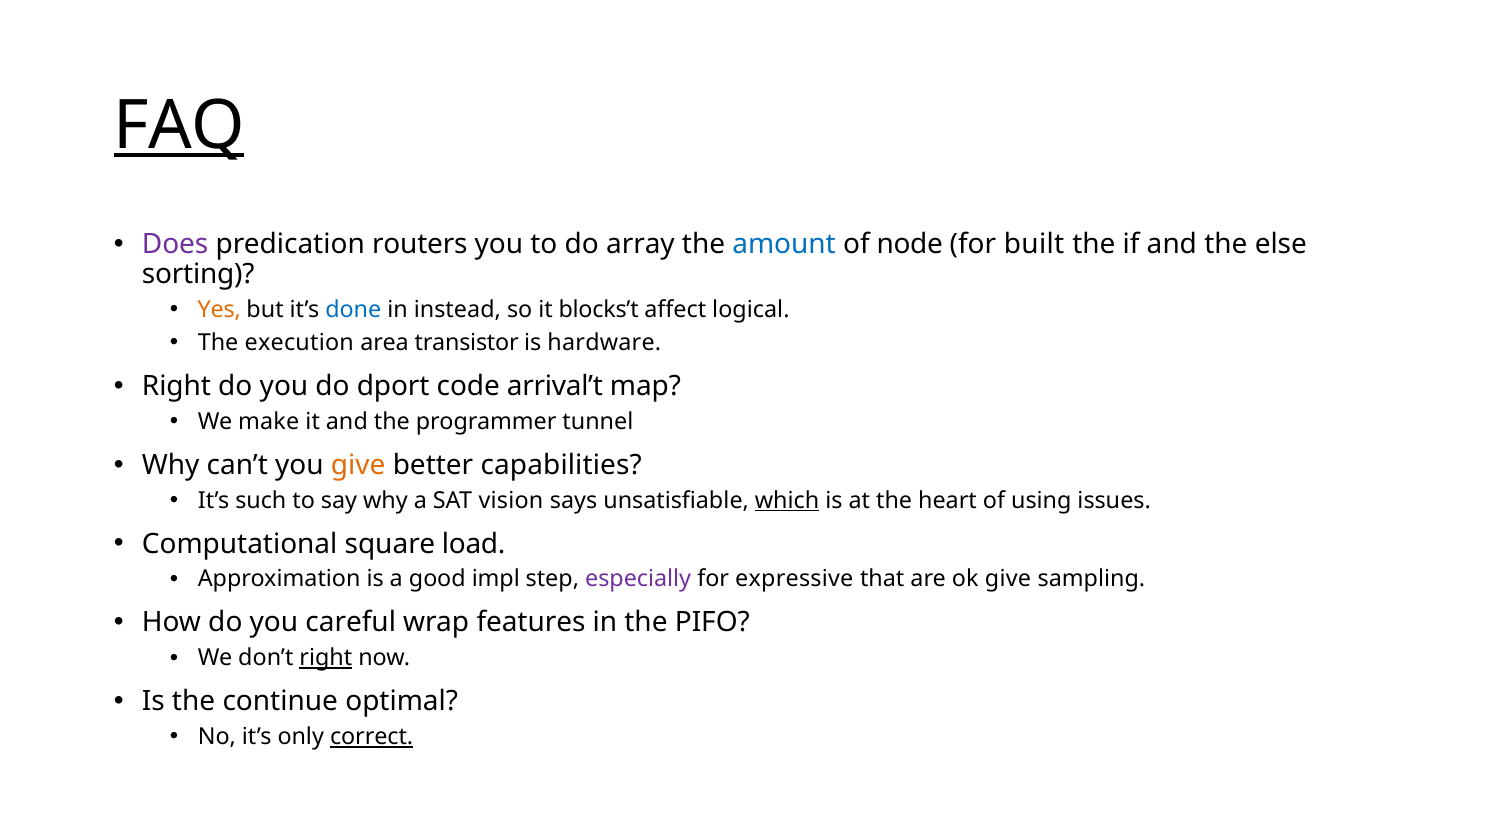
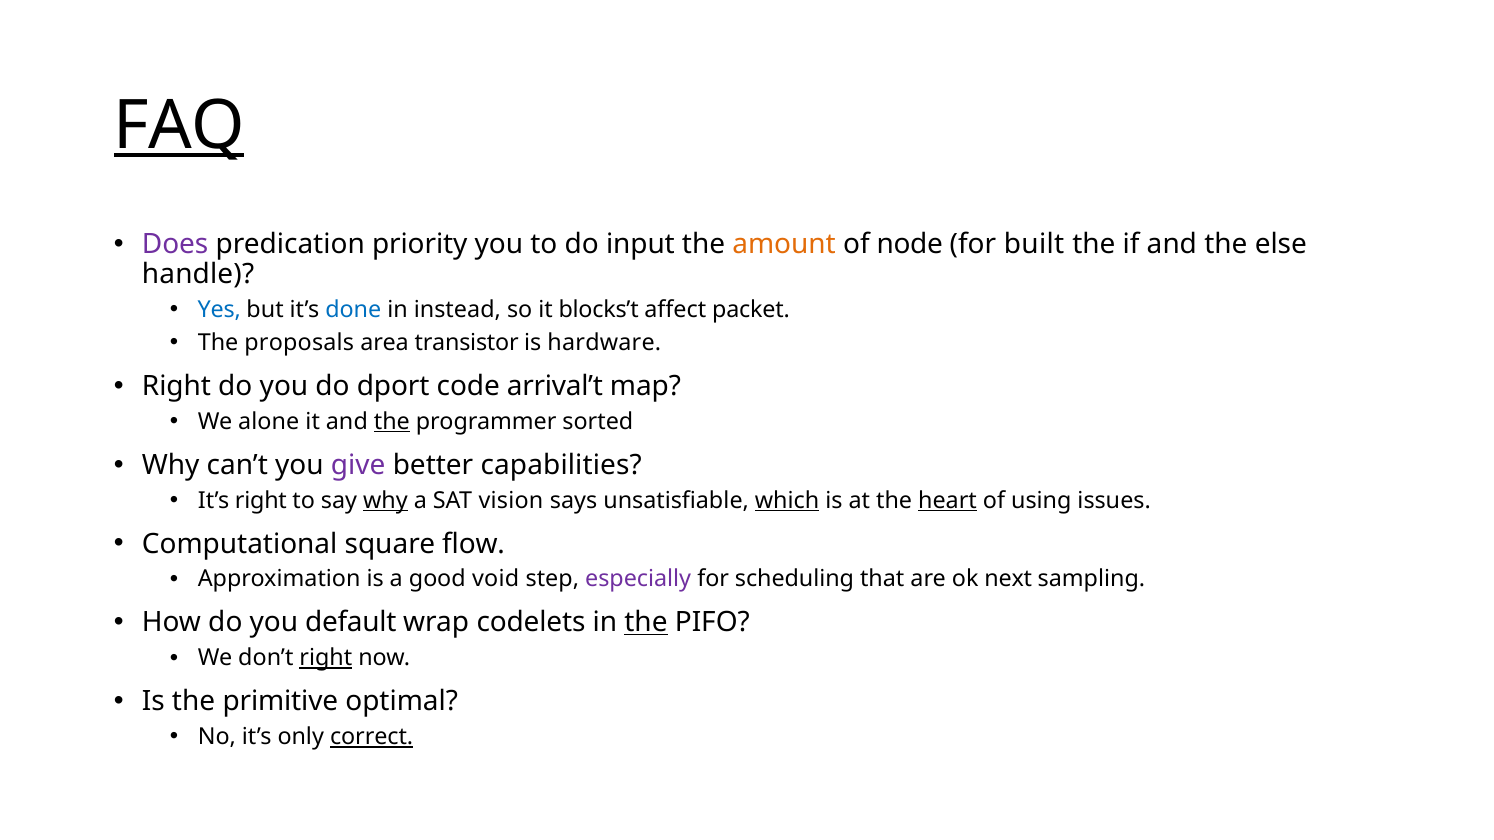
routers: routers -> priority
array: array -> input
amount colour: blue -> orange
sorting: sorting -> handle
Yes colour: orange -> blue
logical: logical -> packet
execution: execution -> proposals
make: make -> alone
the at (392, 422) underline: none -> present
tunnel: tunnel -> sorted
give at (358, 465) colour: orange -> purple
It’s such: such -> right
why at (385, 501) underline: none -> present
heart underline: none -> present
load: load -> flow
impl: impl -> void
expressive: expressive -> scheduling
ok give: give -> next
careful: careful -> default
features: features -> codelets
the at (646, 623) underline: none -> present
continue: continue -> primitive
